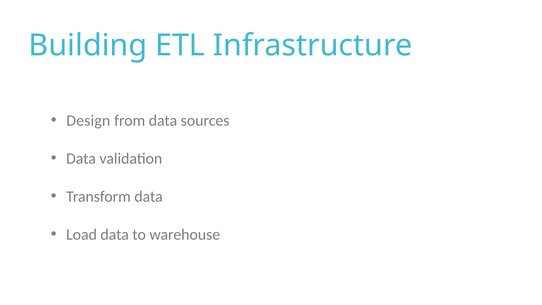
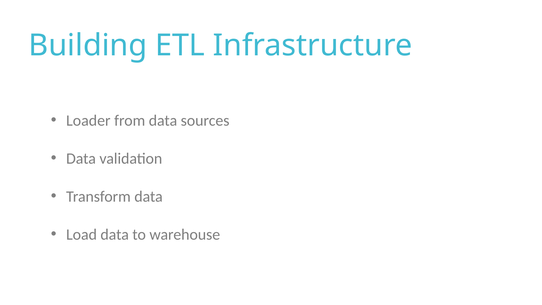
Design: Design -> Loader
